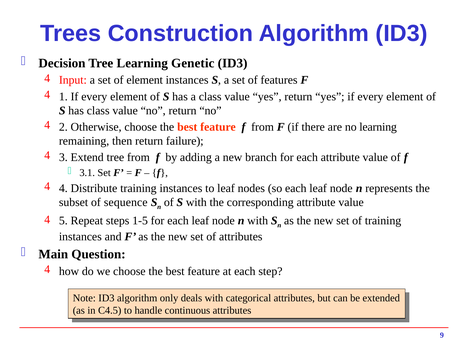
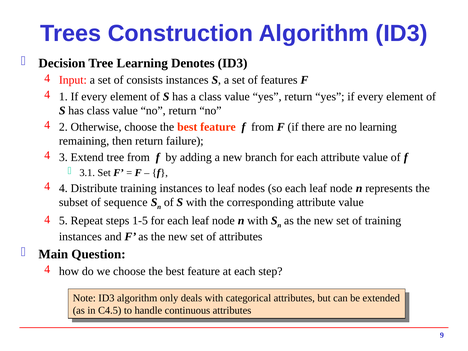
Genetic: Genetic -> Denotes
of element: element -> consists
